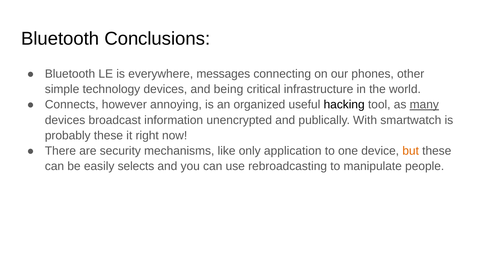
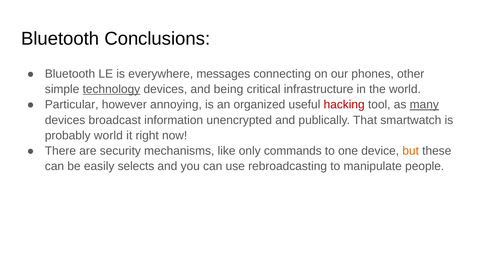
technology underline: none -> present
Connects: Connects -> Particular
hacking colour: black -> red
With: With -> That
probably these: these -> world
application: application -> commands
